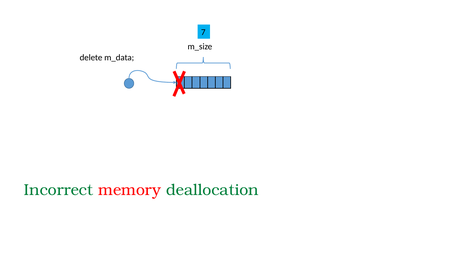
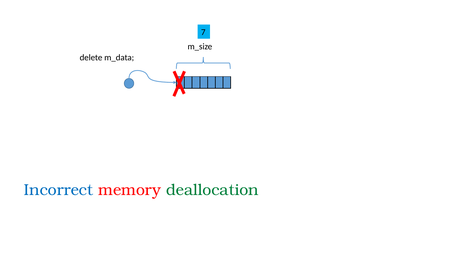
Incorrect colour: green -> blue
